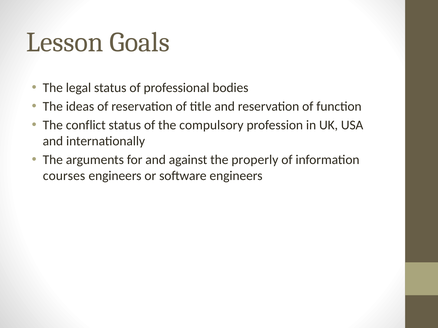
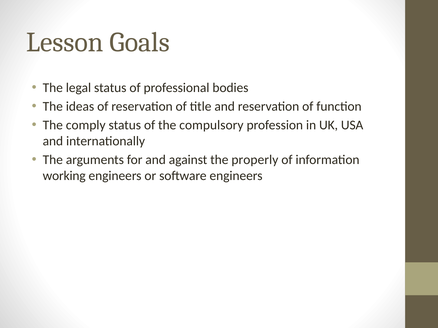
conflict: conflict -> comply
courses: courses -> working
